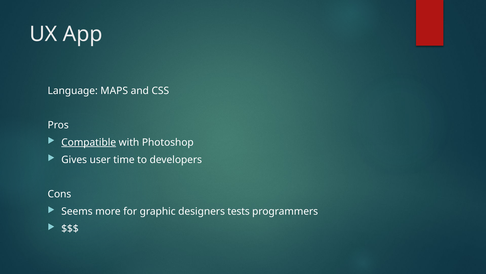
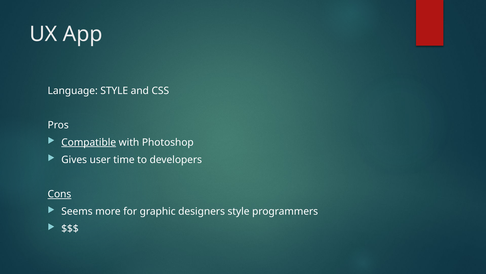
Language MAPS: MAPS -> STYLE
Cons underline: none -> present
designers tests: tests -> style
